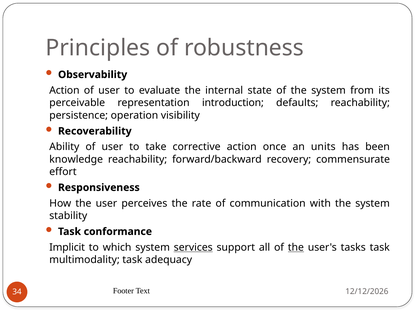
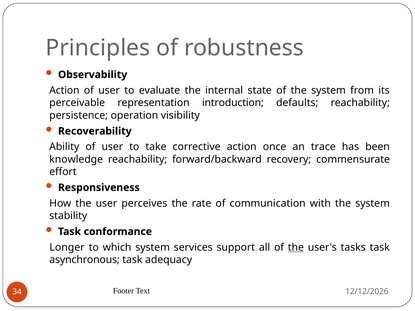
units: units -> trace
Implicit: Implicit -> Longer
services underline: present -> none
multimodality: multimodality -> asynchronous
